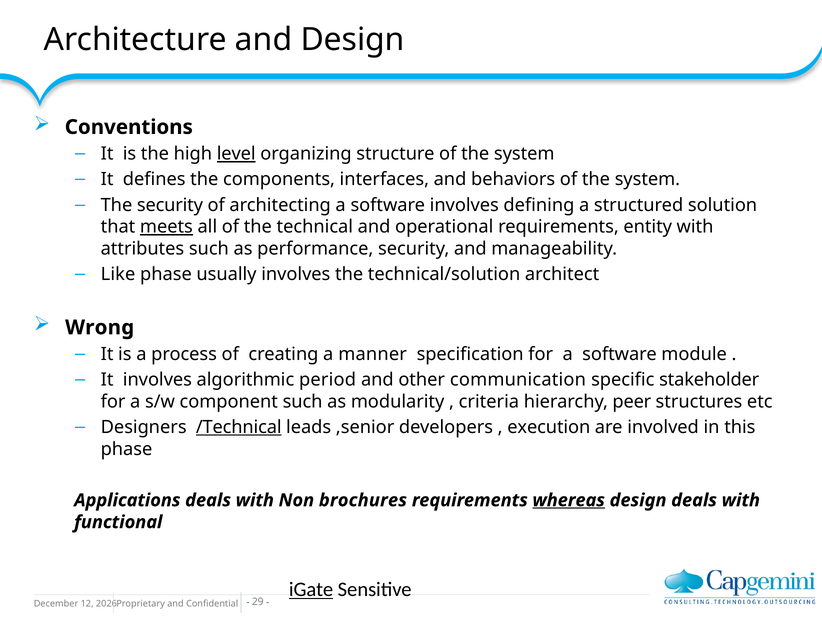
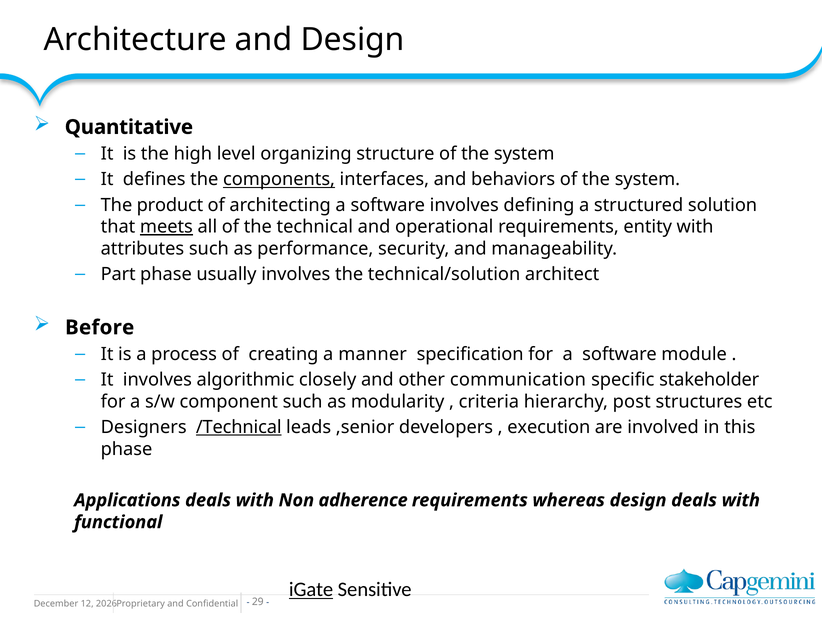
Conventions: Conventions -> Quantitative
level underline: present -> none
components underline: none -> present
The security: security -> product
Like: Like -> Part
Wrong: Wrong -> Before
period: period -> closely
peer: peer -> post
brochures: brochures -> adherence
whereas underline: present -> none
